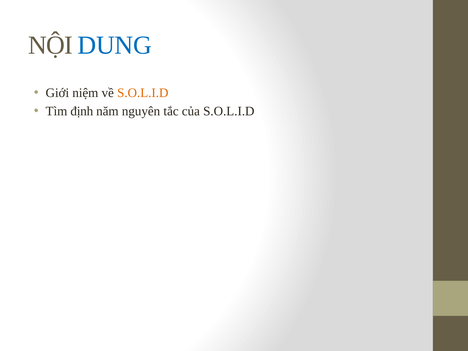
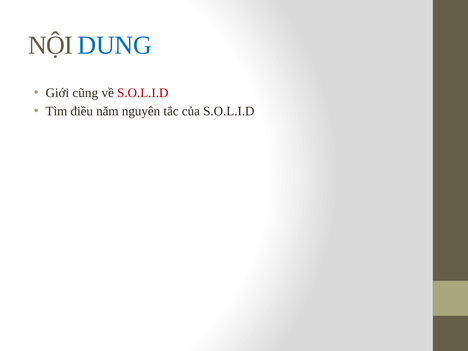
niệm: niệm -> cũng
S.O.L.I.D at (143, 93) colour: orange -> red
định: định -> điều
